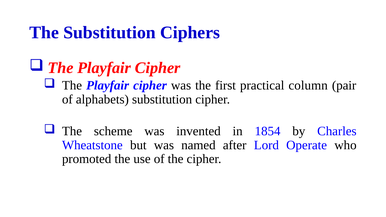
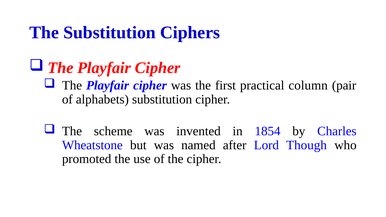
Operate: Operate -> Though
